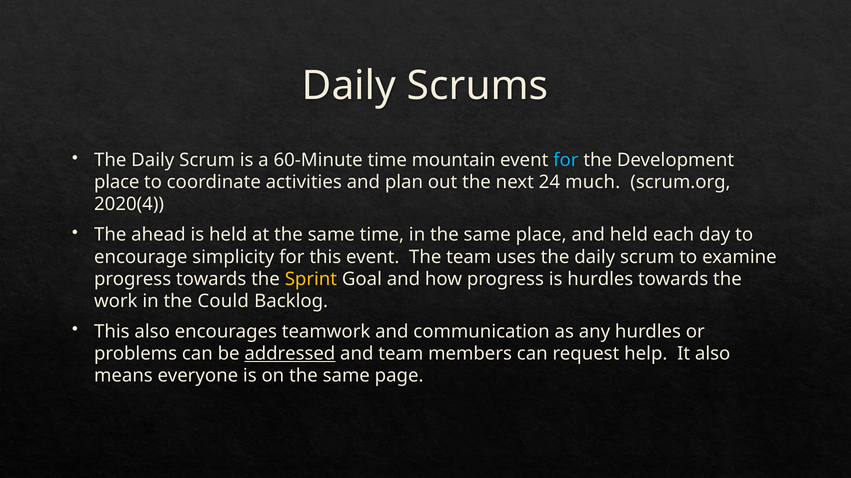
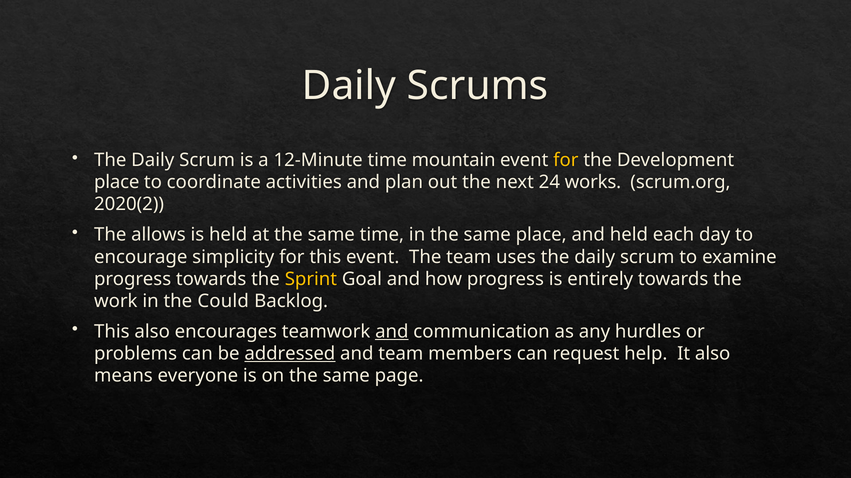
60-Minute: 60-Minute -> 12-Minute
for at (566, 160) colour: light blue -> yellow
much: much -> works
2020(4: 2020(4 -> 2020(2
ahead: ahead -> allows
is hurdles: hurdles -> entirely
and at (392, 332) underline: none -> present
